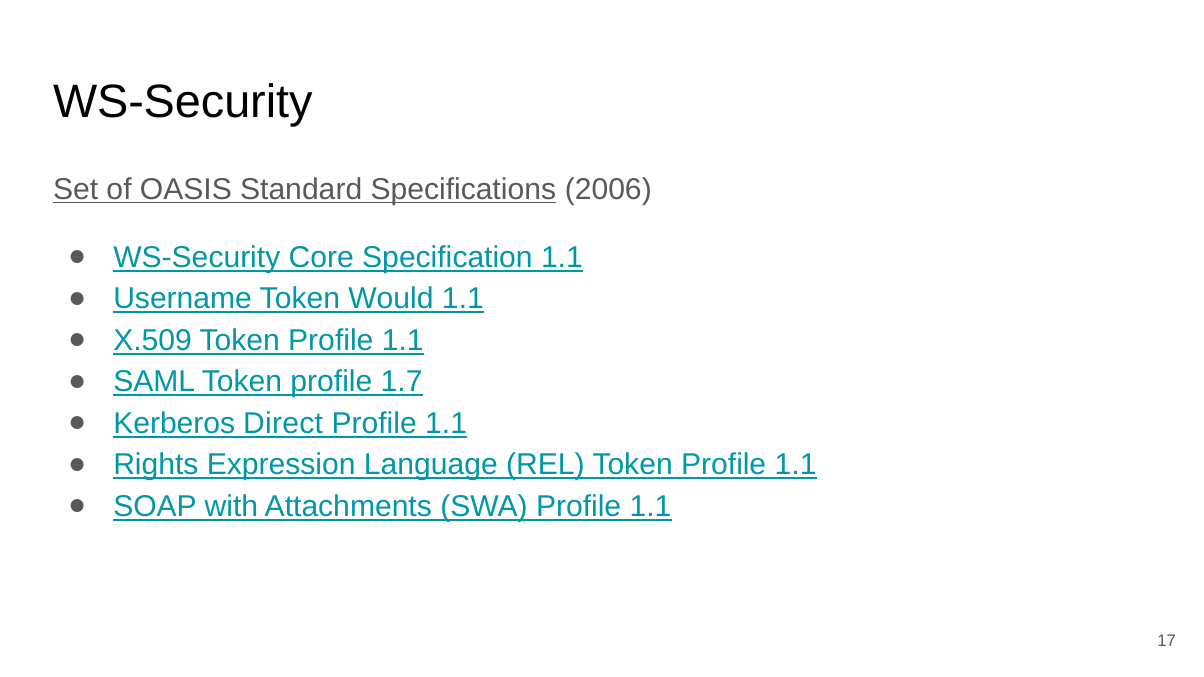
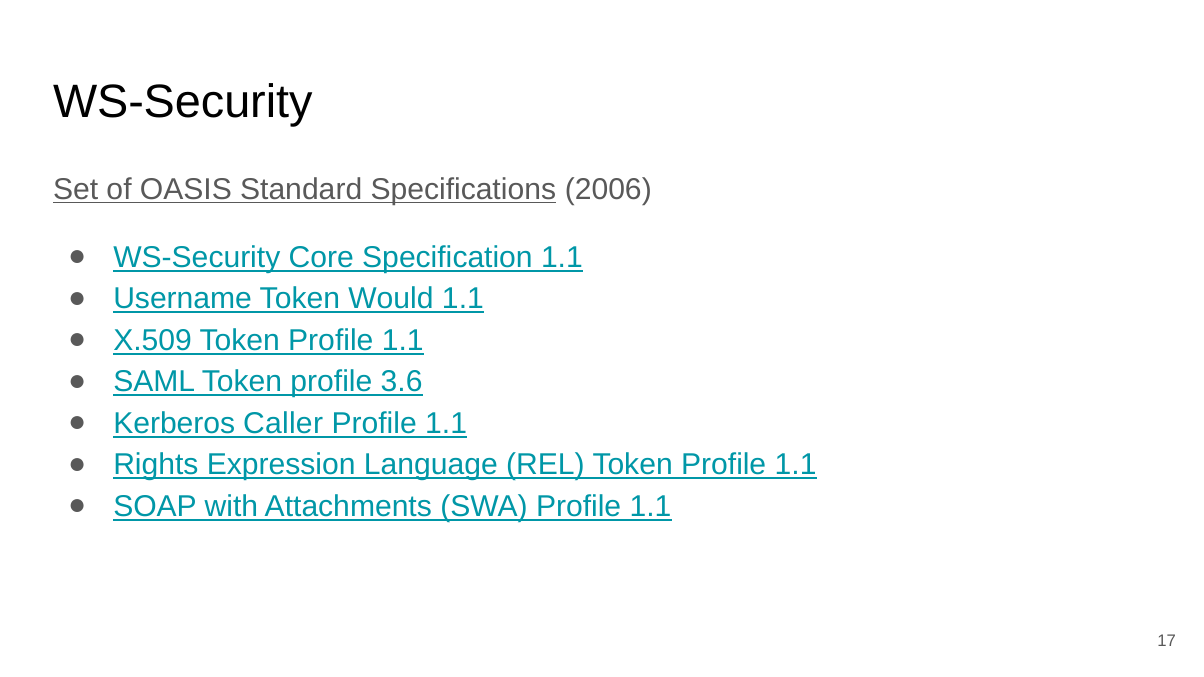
1.7: 1.7 -> 3.6
Direct: Direct -> Caller
